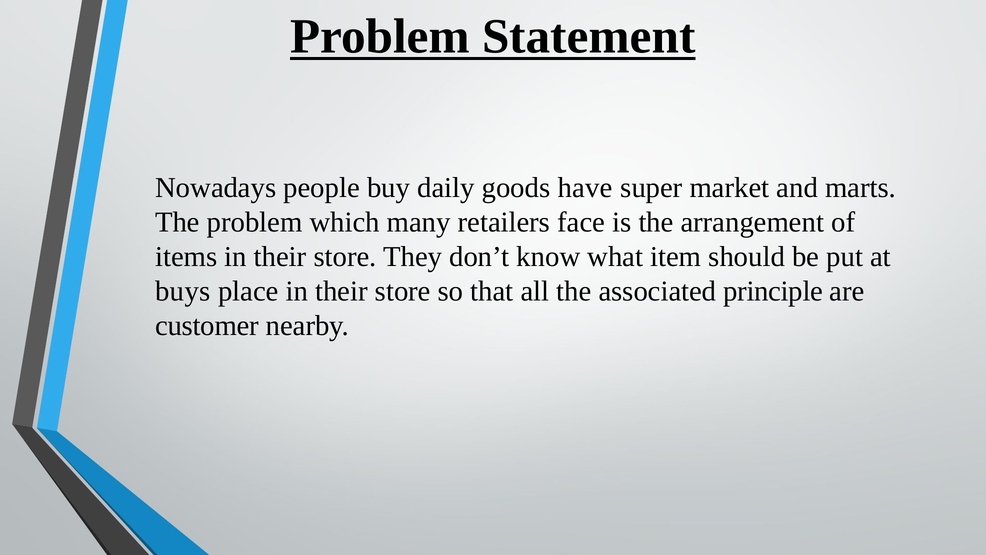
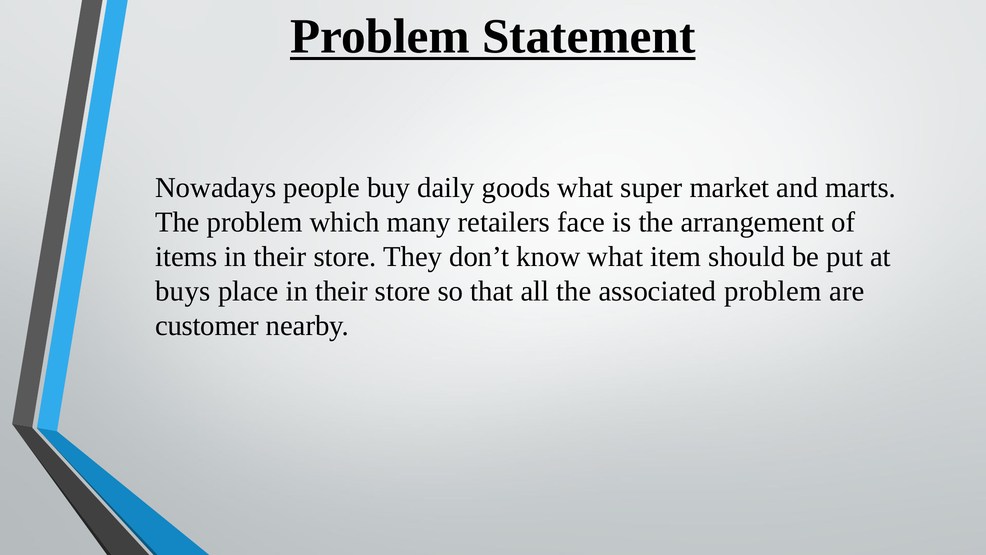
goods have: have -> what
associated principle: principle -> problem
